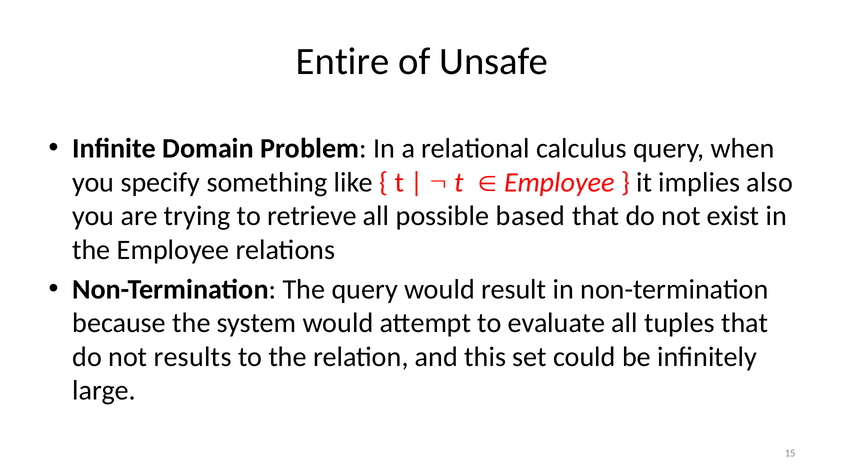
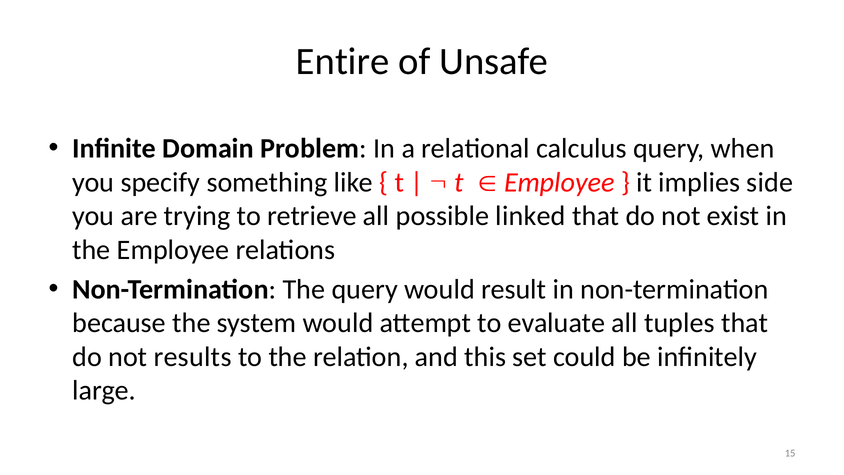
also: also -> side
based: based -> linked
